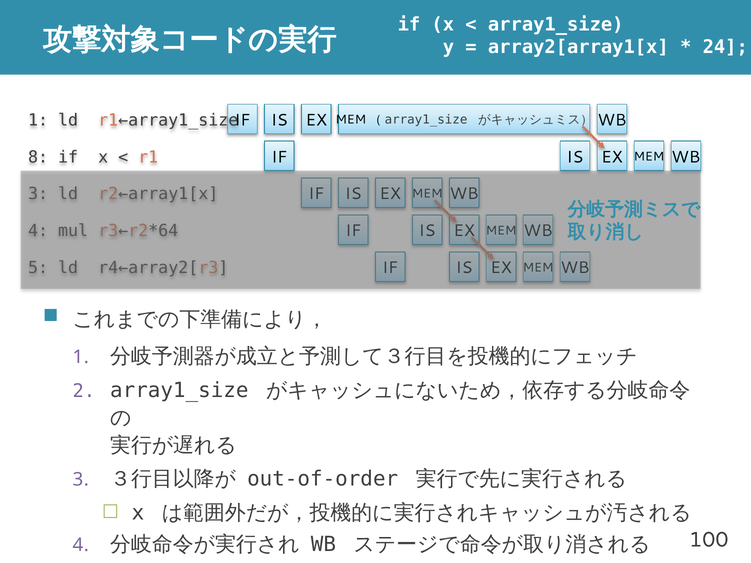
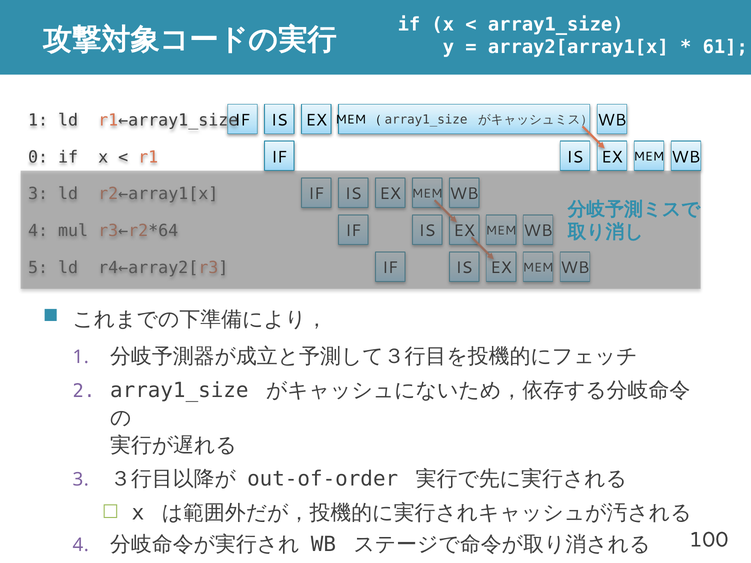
24: 24 -> 61
8: 8 -> 0
